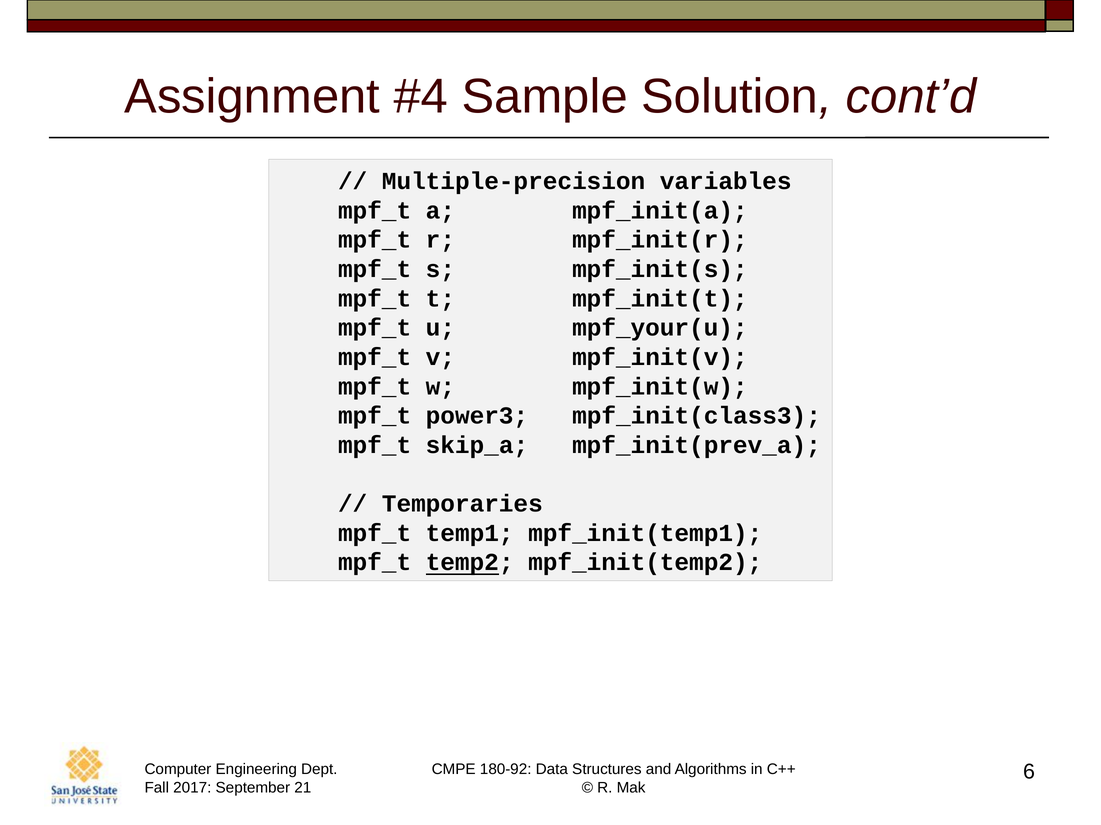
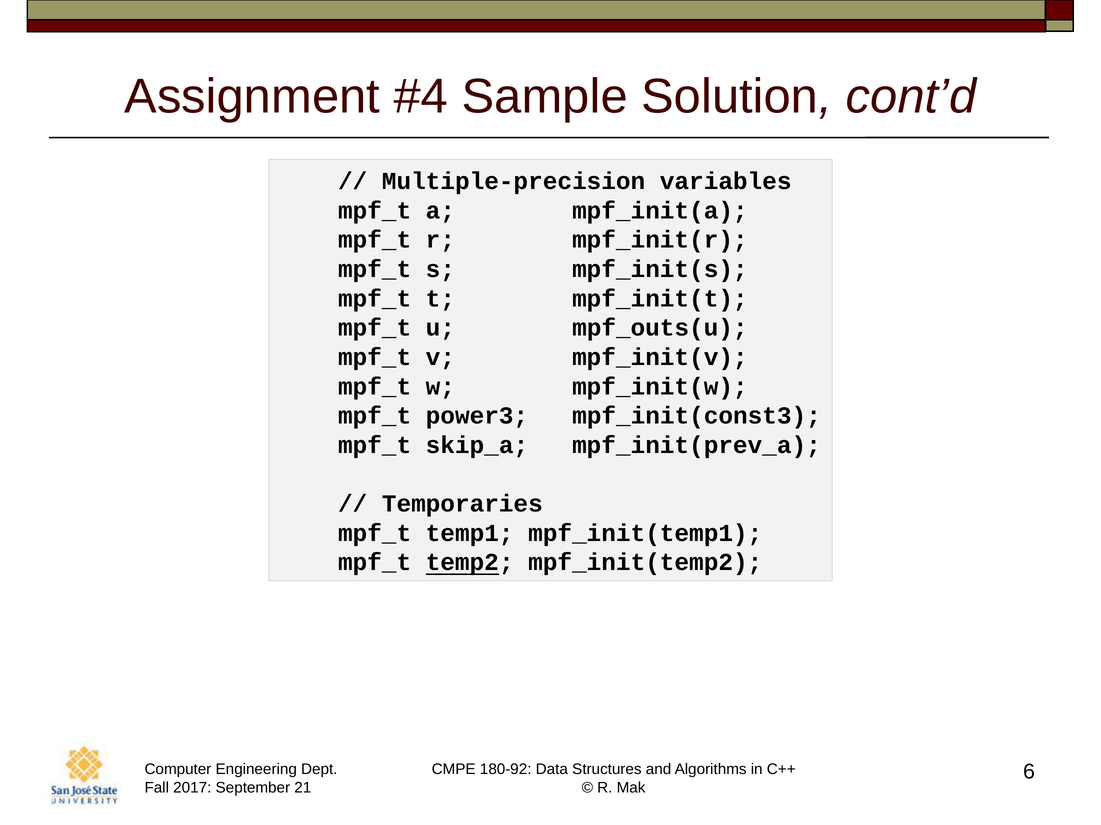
mpf_your(u: mpf_your(u -> mpf_outs(u
mpf_init(class3: mpf_init(class3 -> mpf_init(const3
